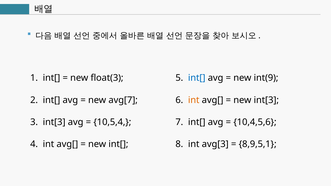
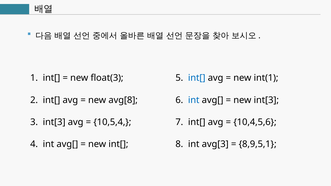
int(9: int(9 -> int(1
avg[7: avg[7 -> avg[8
int at (194, 100) colour: orange -> blue
